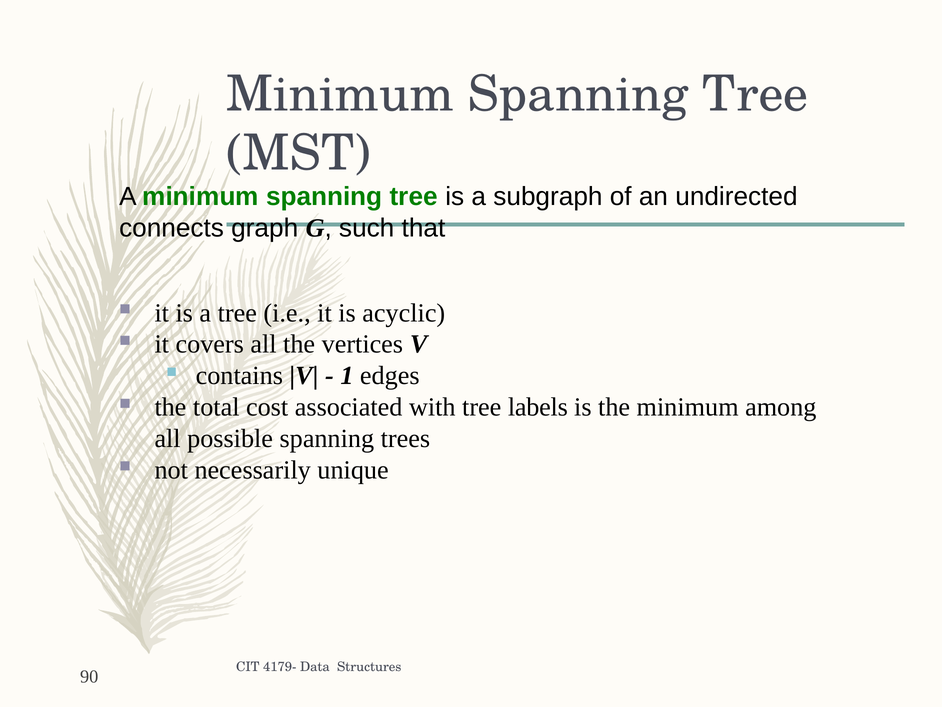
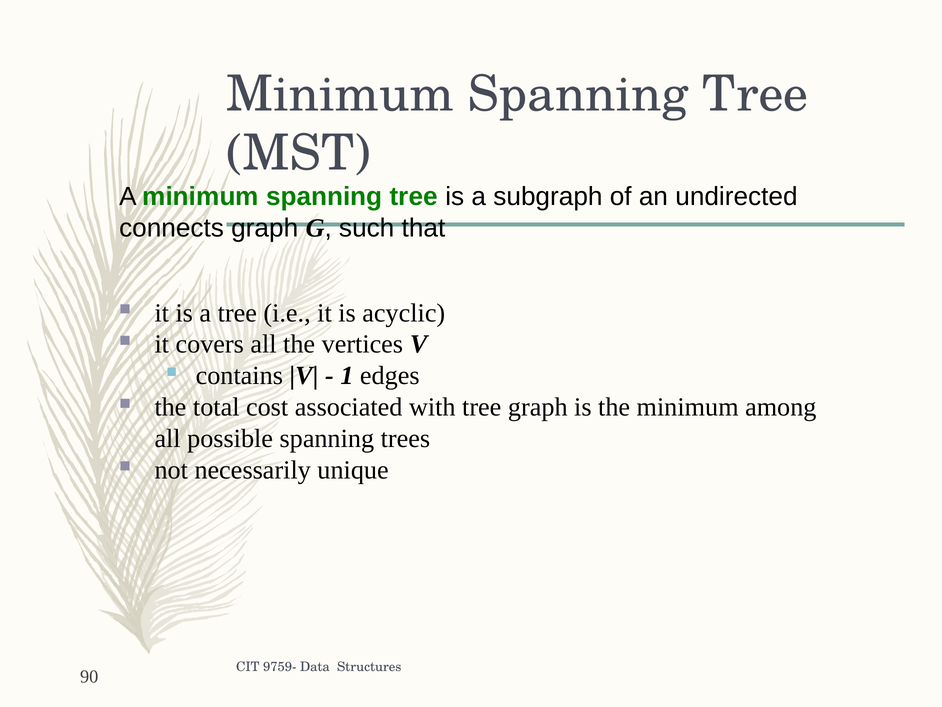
tree labels: labels -> graph
4179-: 4179- -> 9759-
